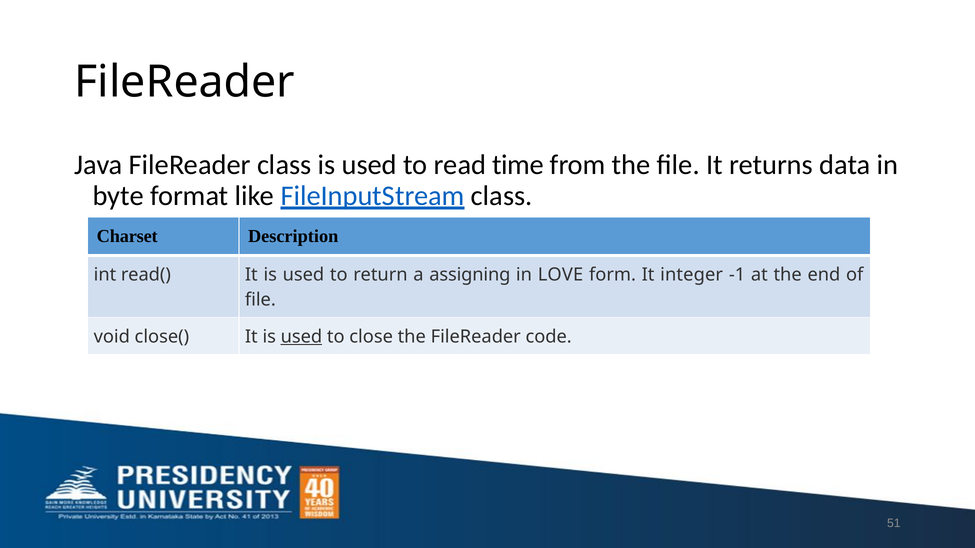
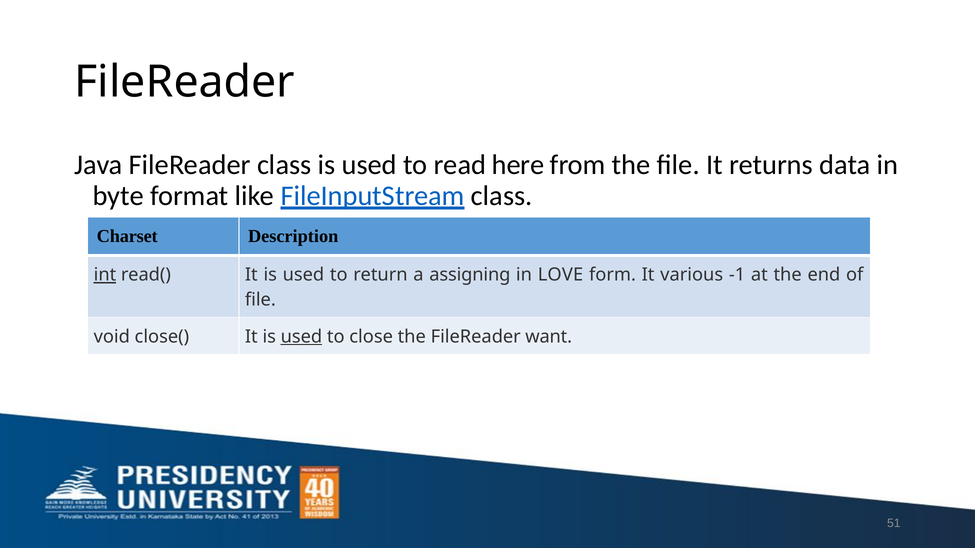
time: time -> here
int underline: none -> present
integer: integer -> various
code: code -> want
